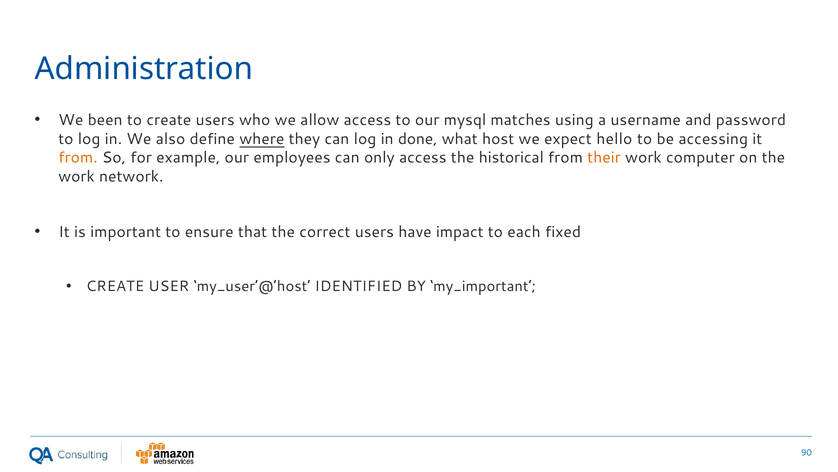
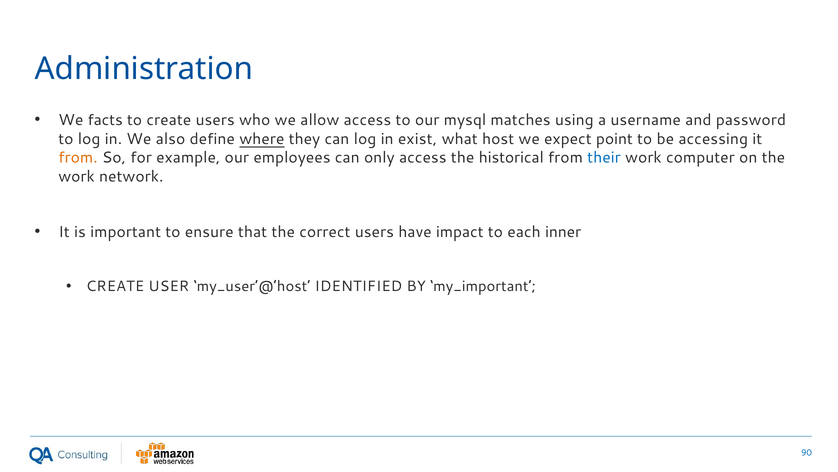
been: been -> facts
done: done -> exist
hello: hello -> point
their colour: orange -> blue
fixed: fixed -> inner
